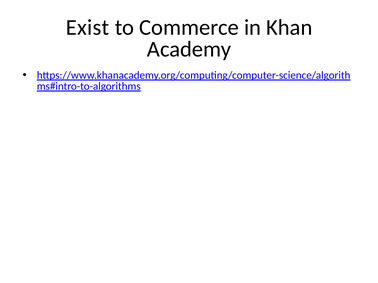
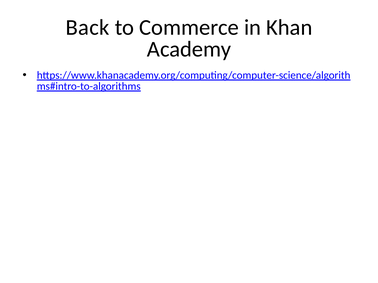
Exist: Exist -> Back
